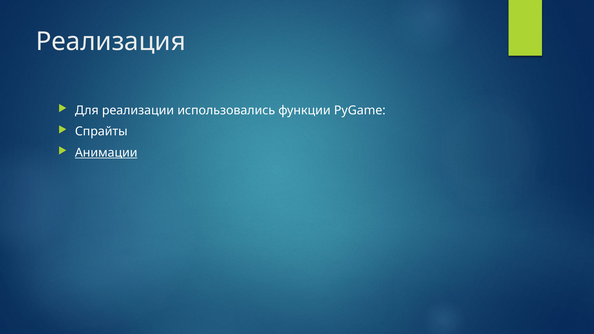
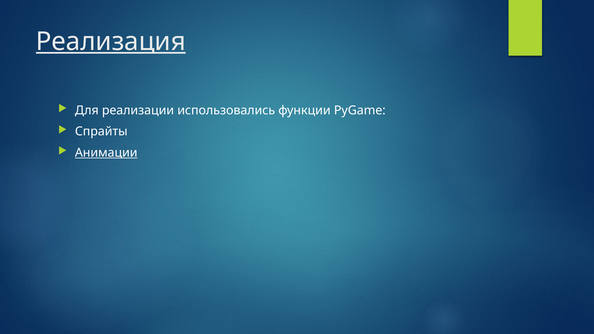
Реализация underline: none -> present
